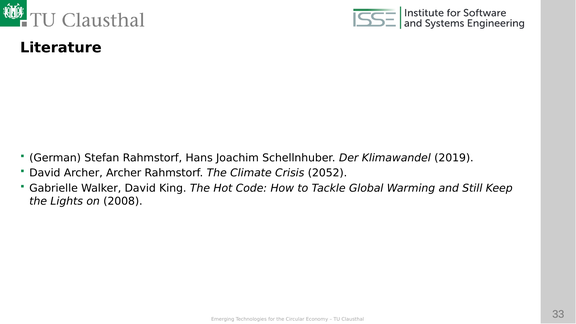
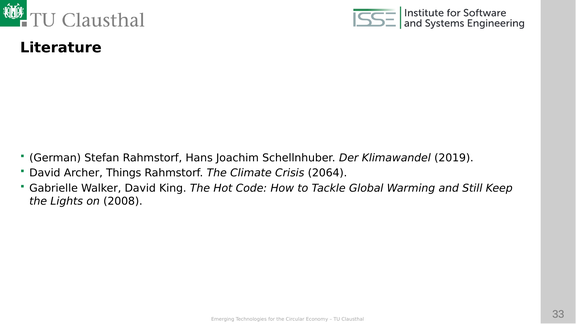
Archer Archer: Archer -> Things
2052: 2052 -> 2064
